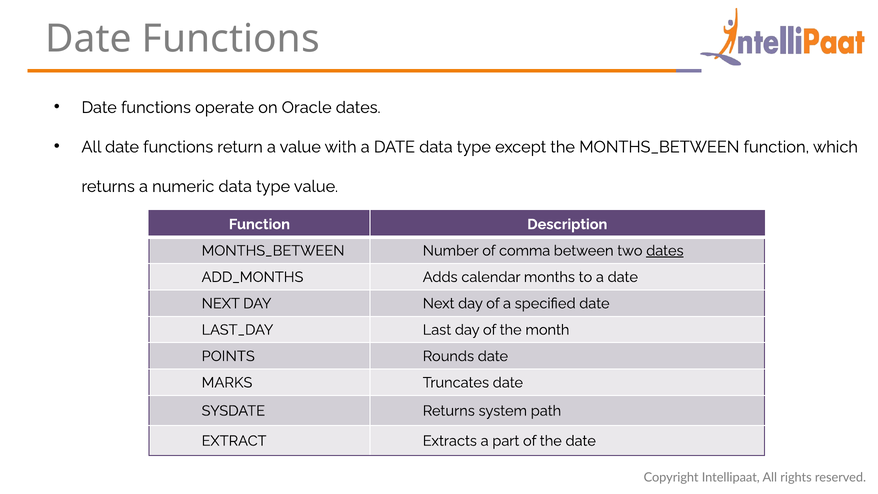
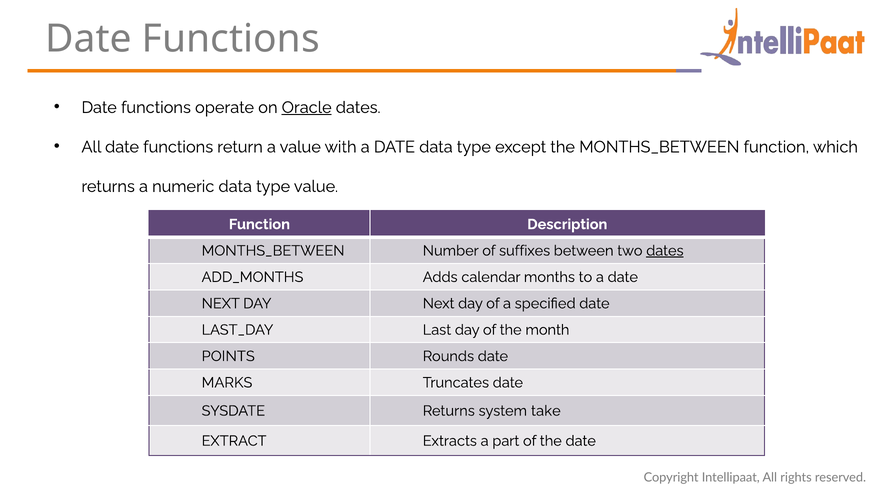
Oracle underline: none -> present
comma: comma -> suffixes
path: path -> take
